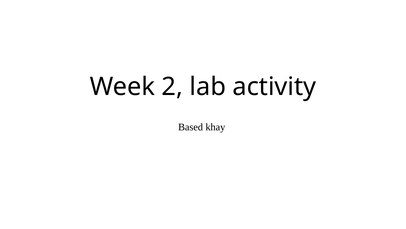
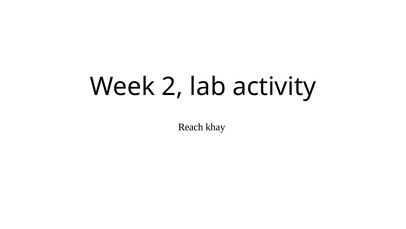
Based: Based -> Reach
